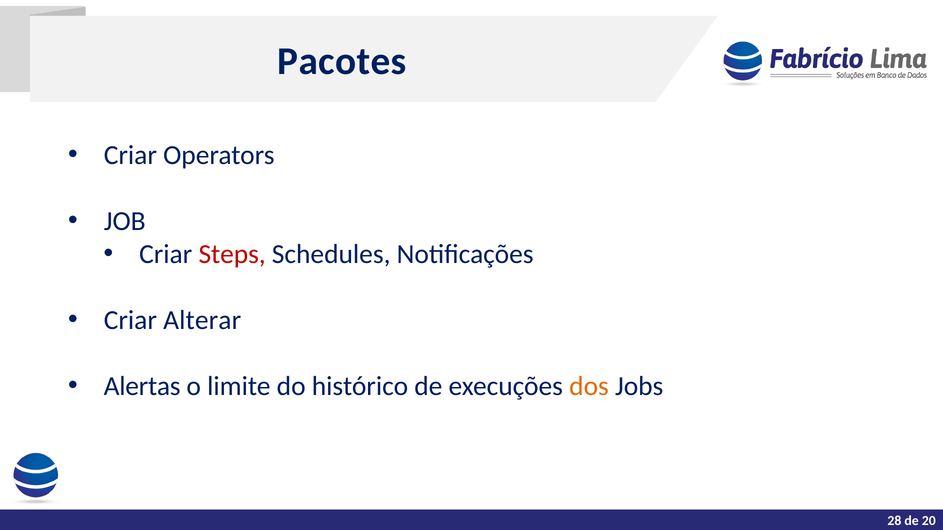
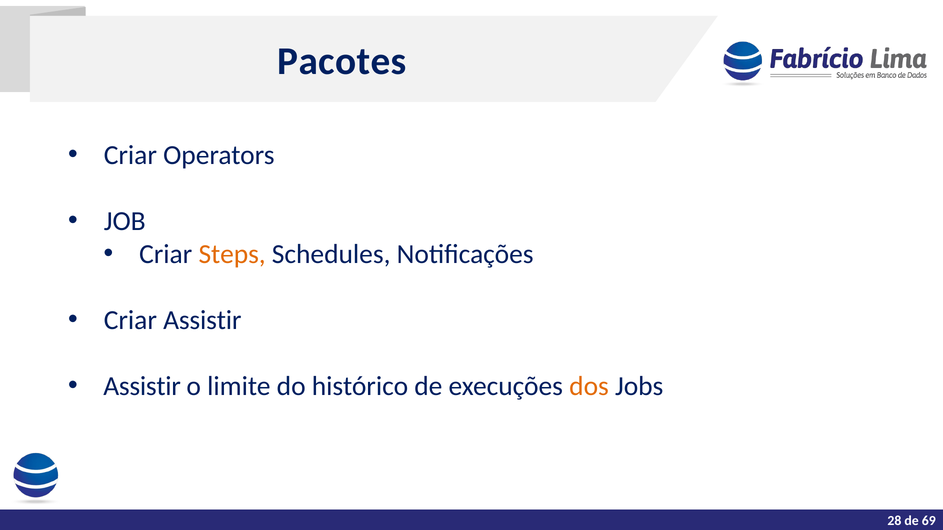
Steps colour: red -> orange
Criar Alterar: Alterar -> Assistir
Alertas at (142, 387): Alertas -> Assistir
20: 20 -> 69
